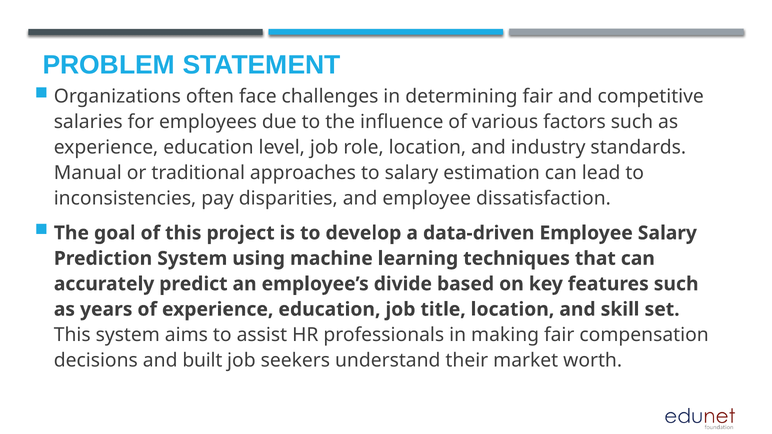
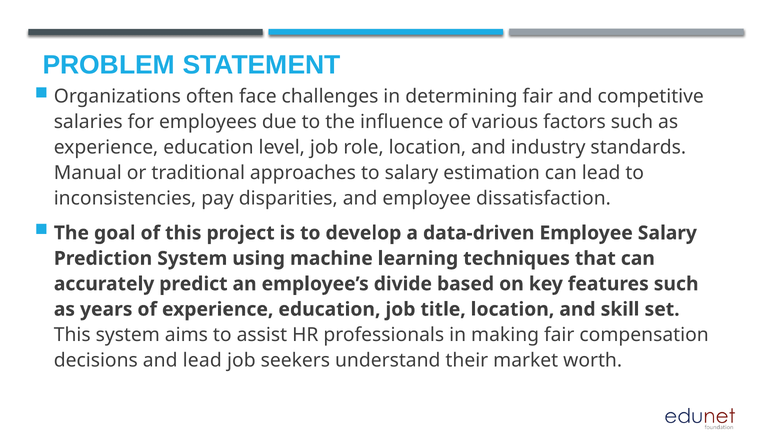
and built: built -> lead
